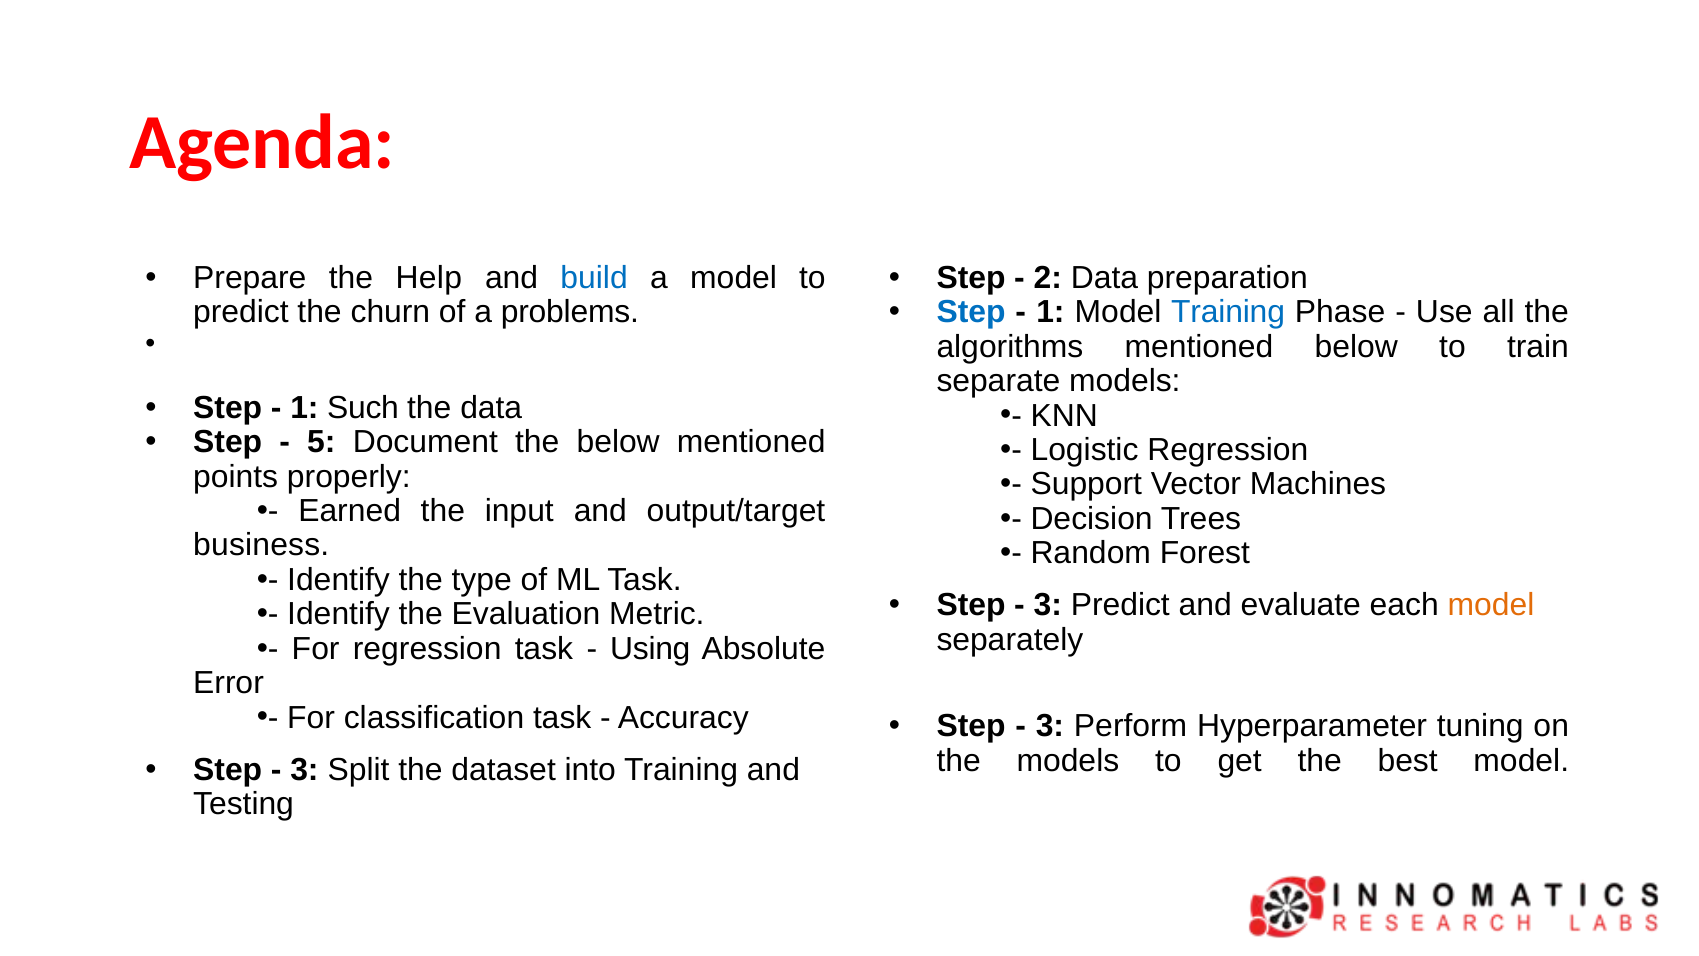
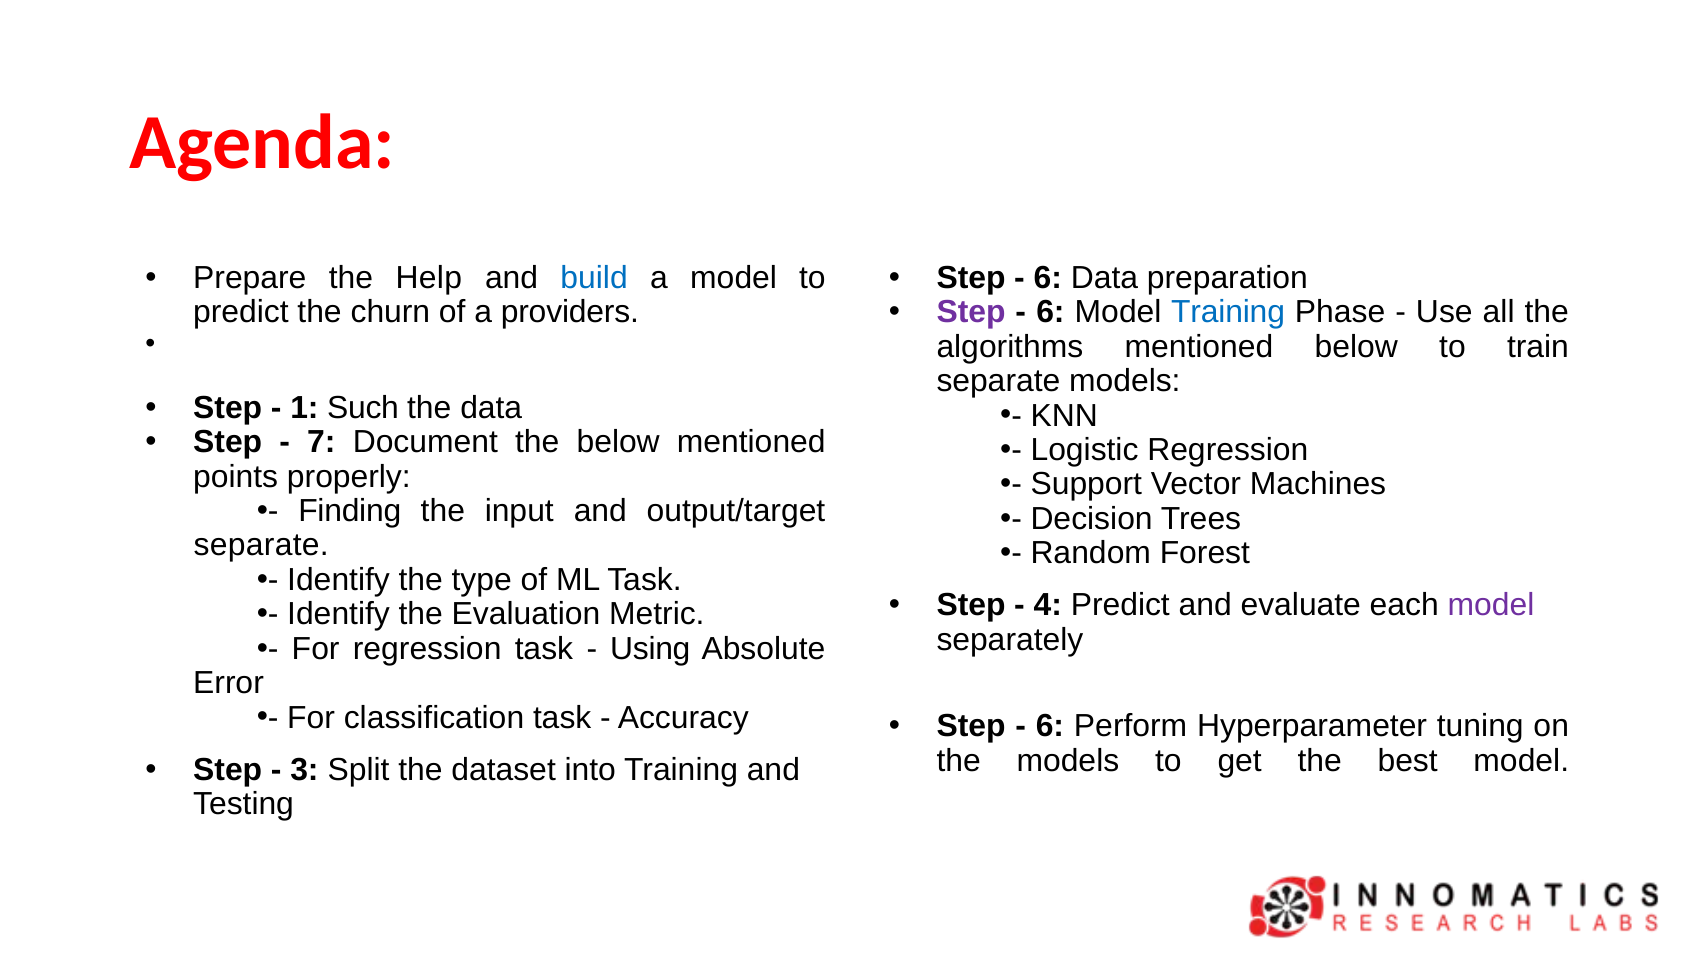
2 at (1048, 278): 2 -> 6
Step at (971, 312) colour: blue -> purple
1 at (1050, 312): 1 -> 6
problems: problems -> providers
5: 5 -> 7
Earned: Earned -> Finding
business at (261, 545): business -> separate
3 at (1048, 605): 3 -> 4
model at (1491, 605) colour: orange -> purple
3 at (1050, 726): 3 -> 6
